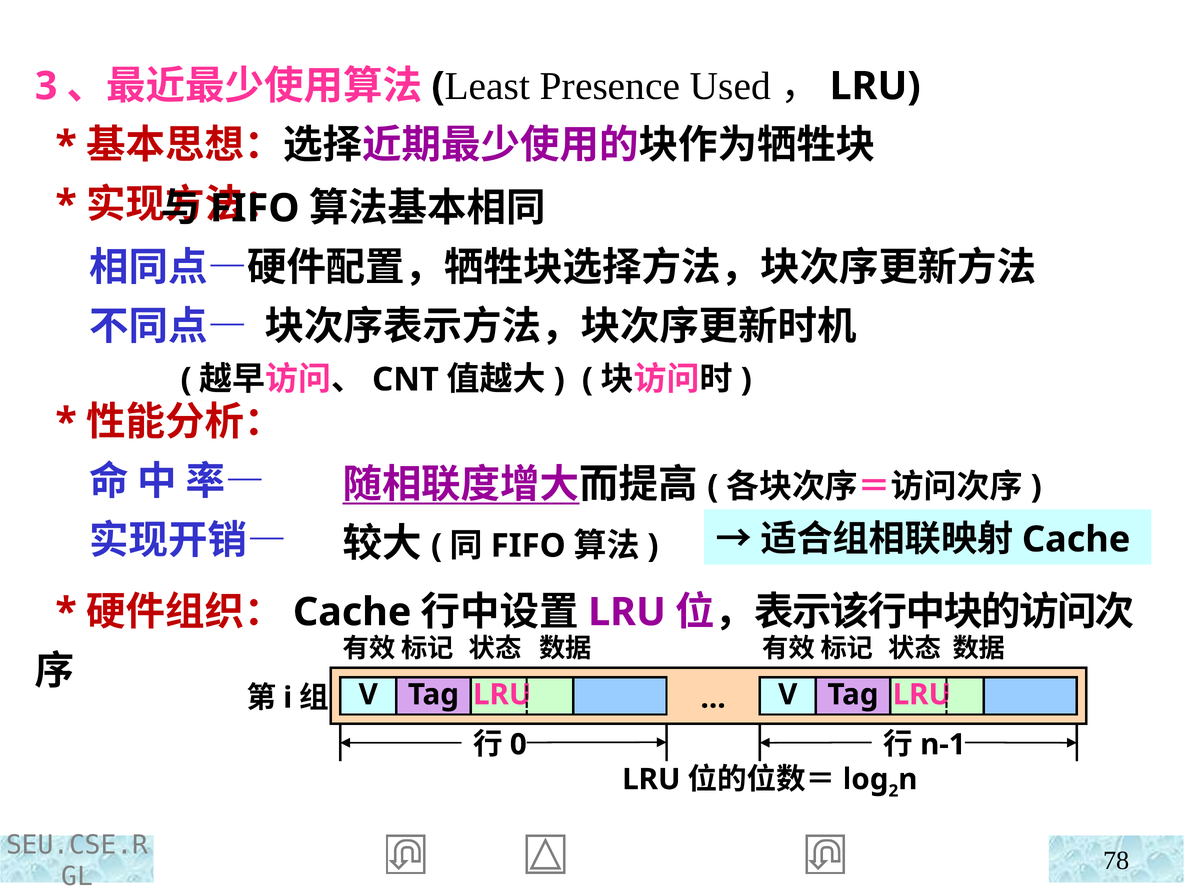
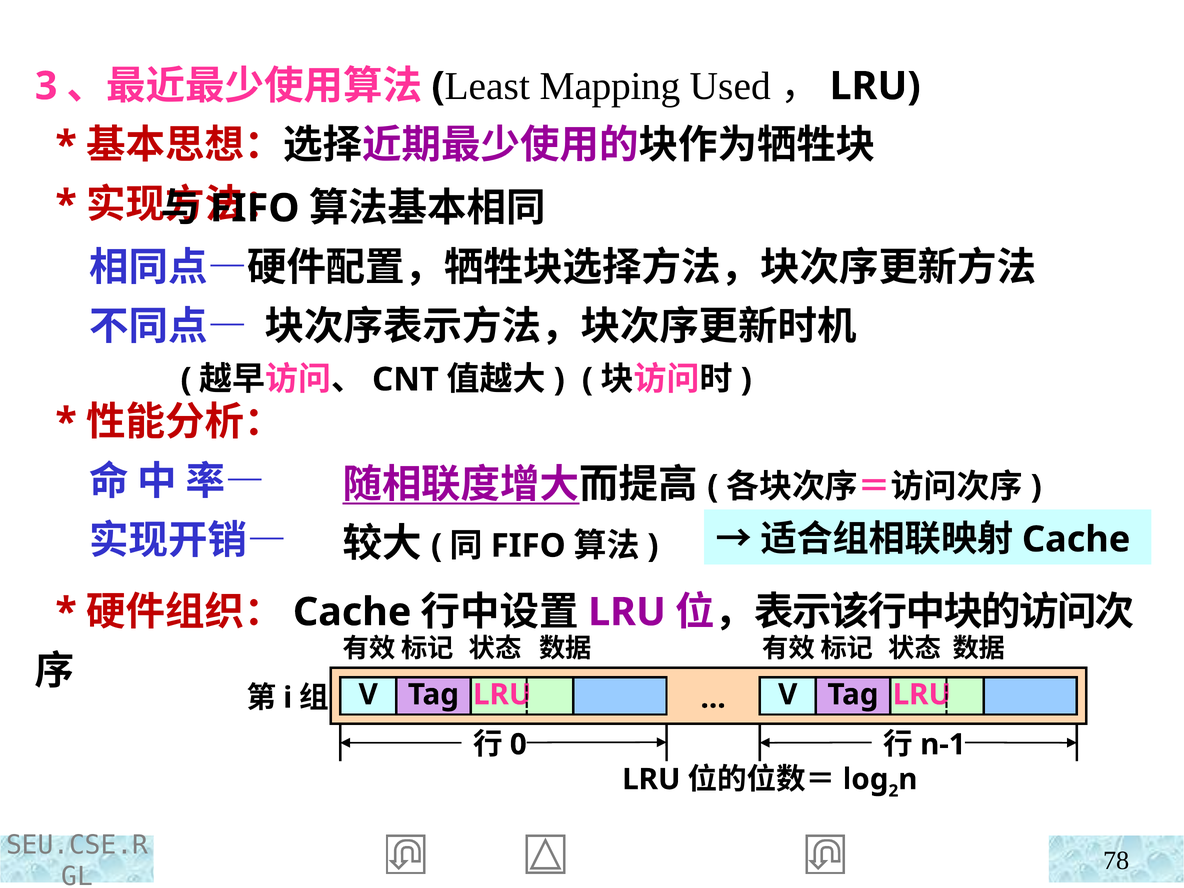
Presence: Presence -> Mapping
